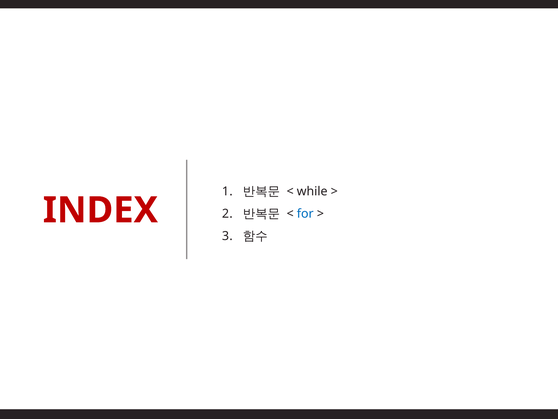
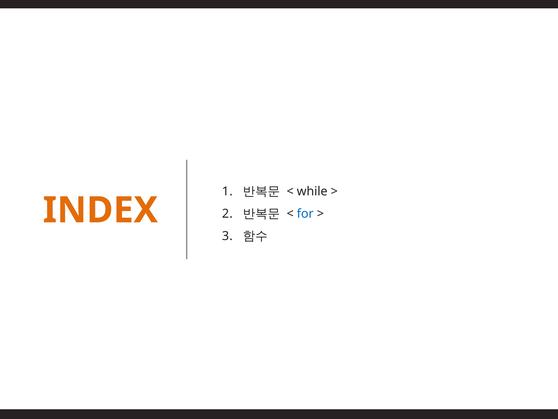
INDEX colour: red -> orange
